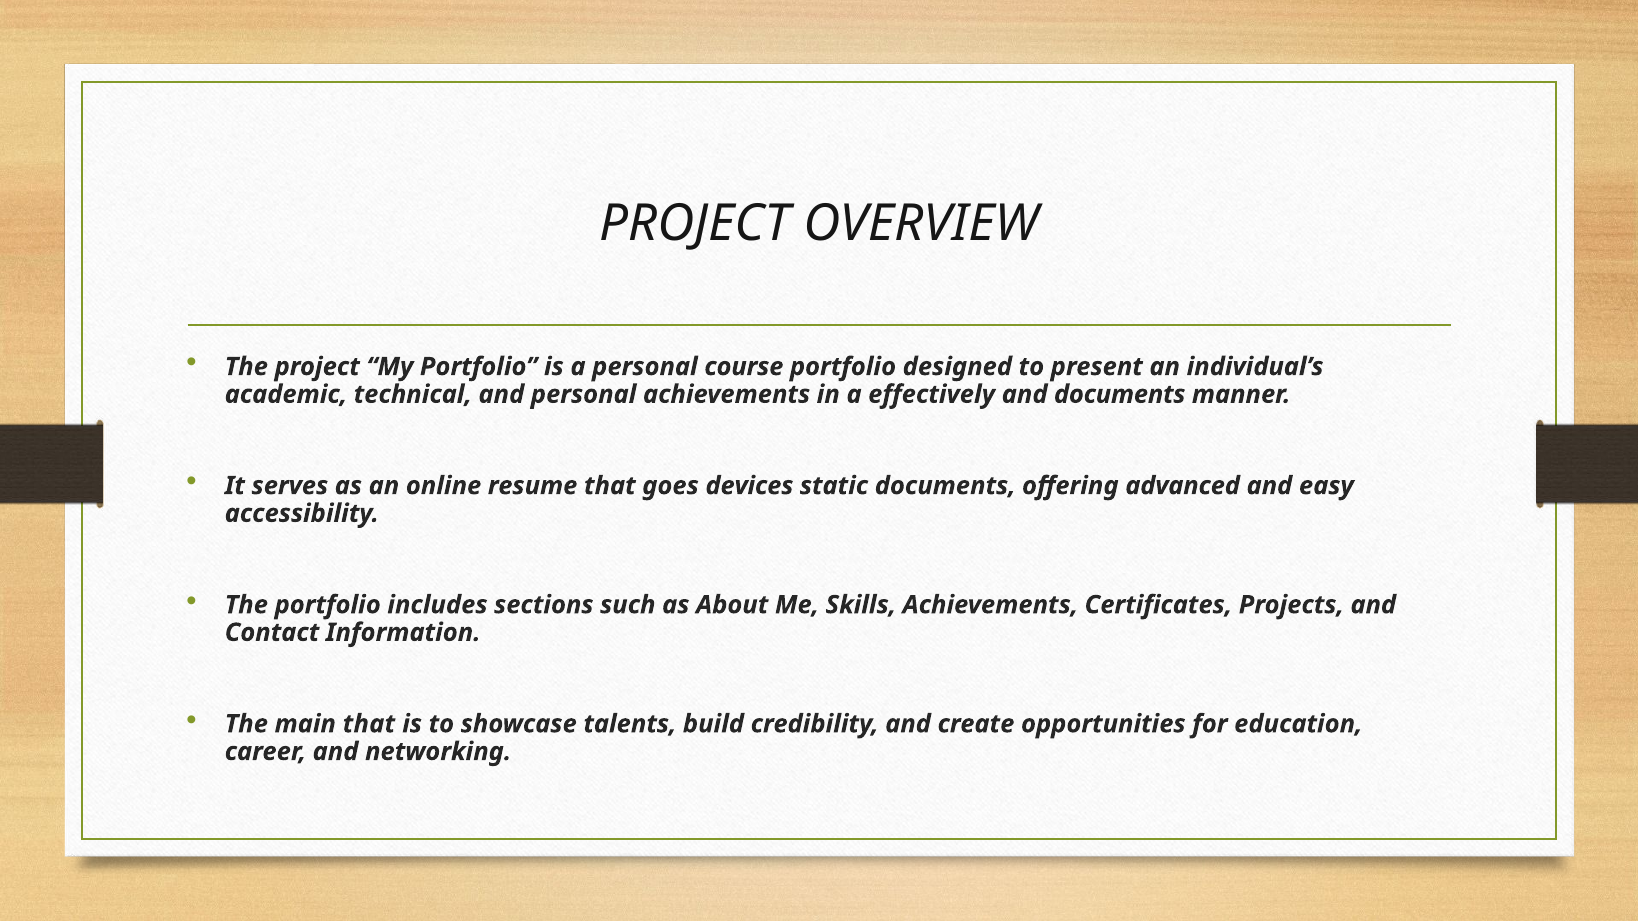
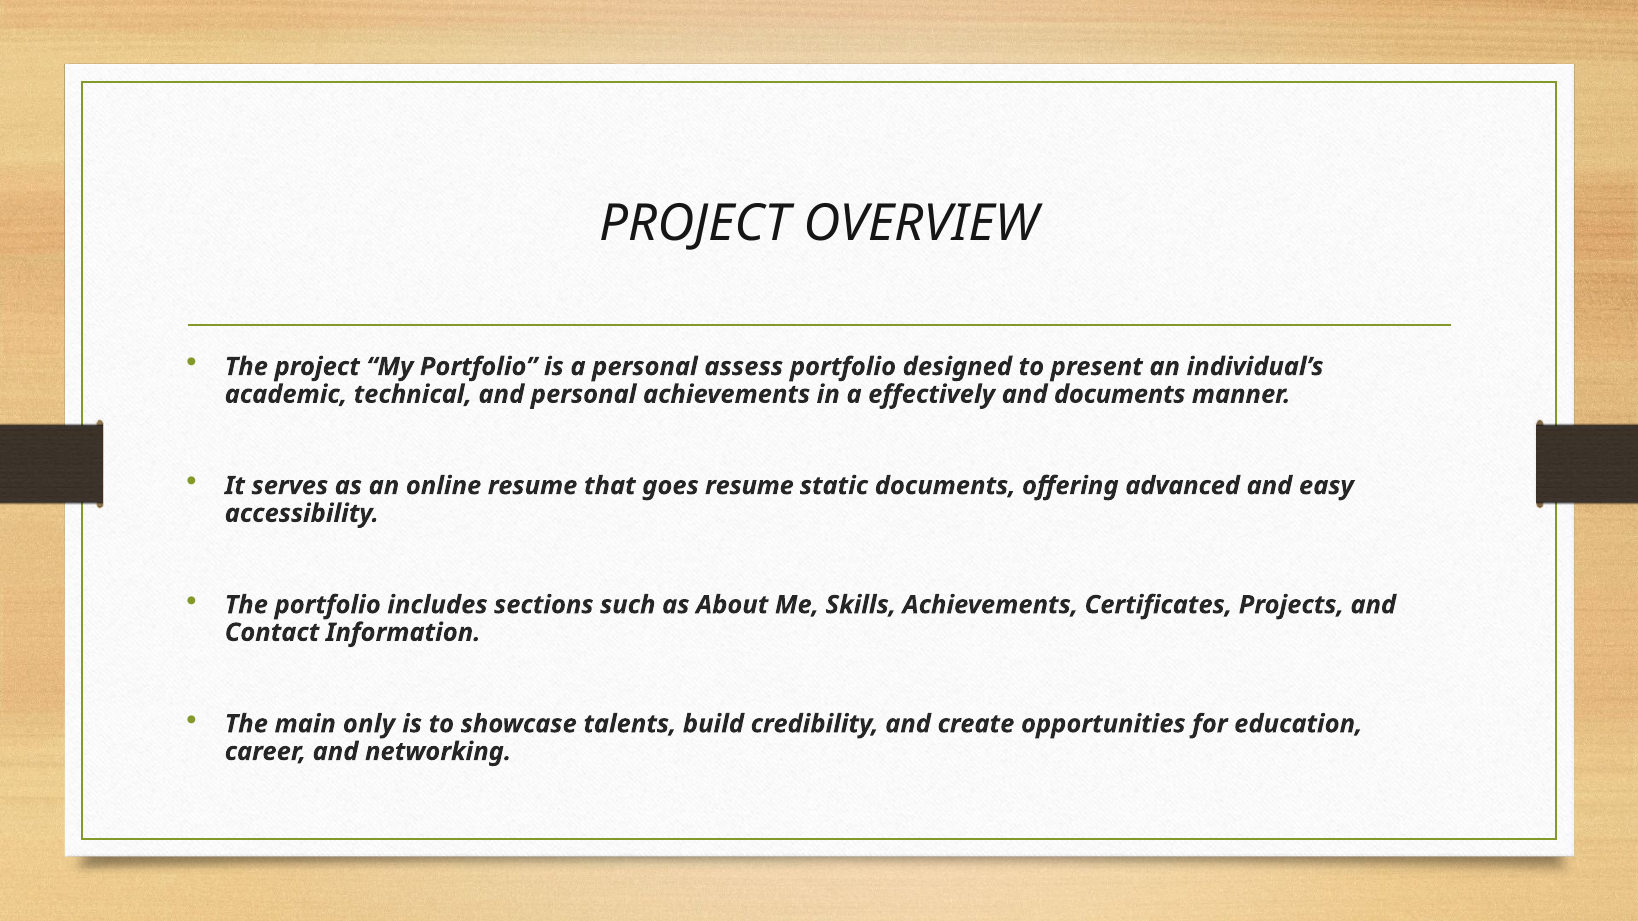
course: course -> assess
goes devices: devices -> resume
main that: that -> only
